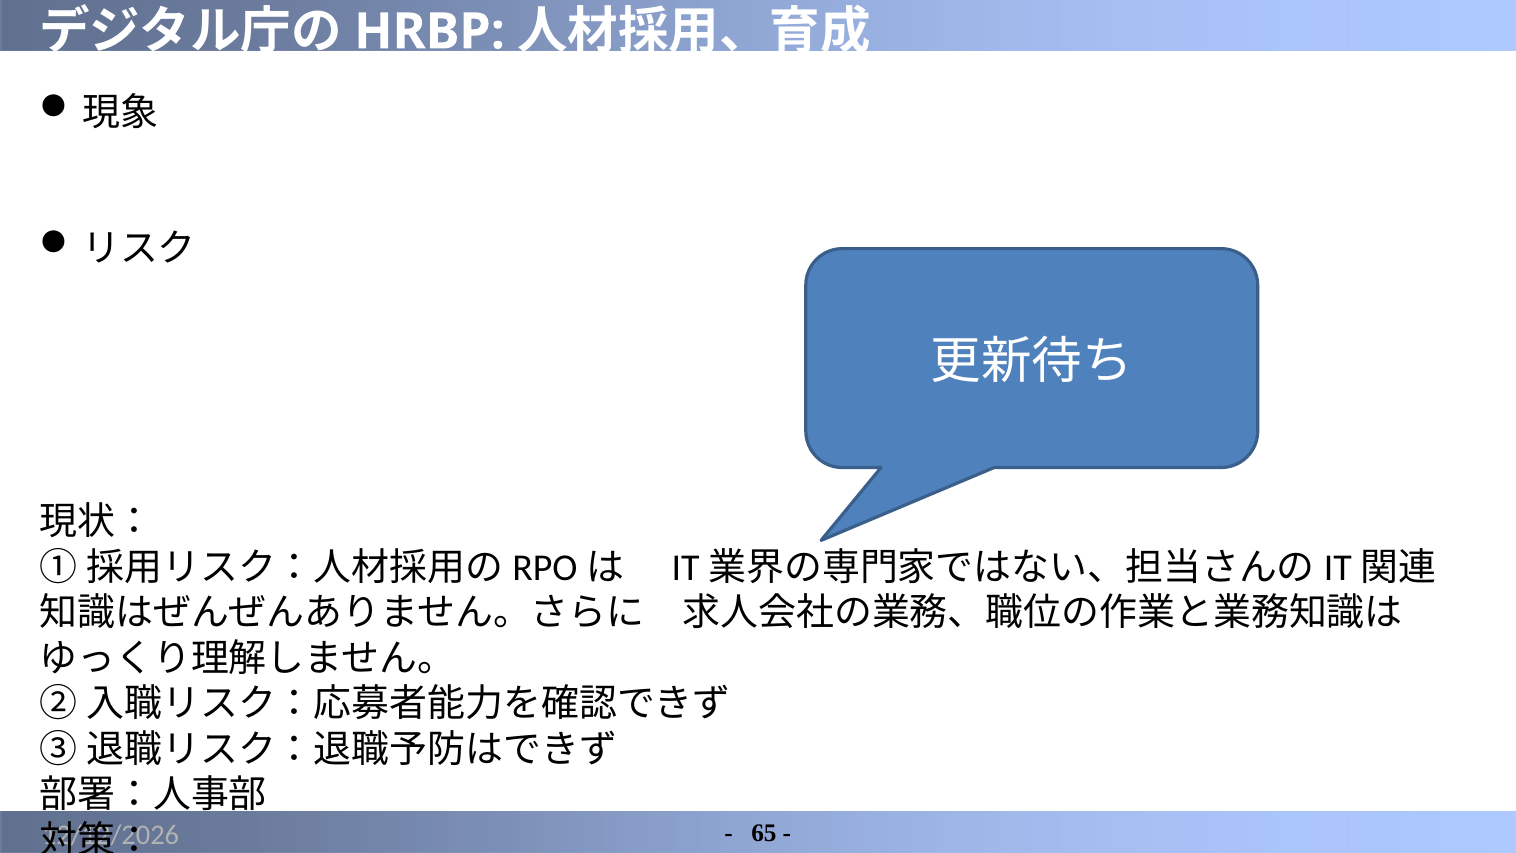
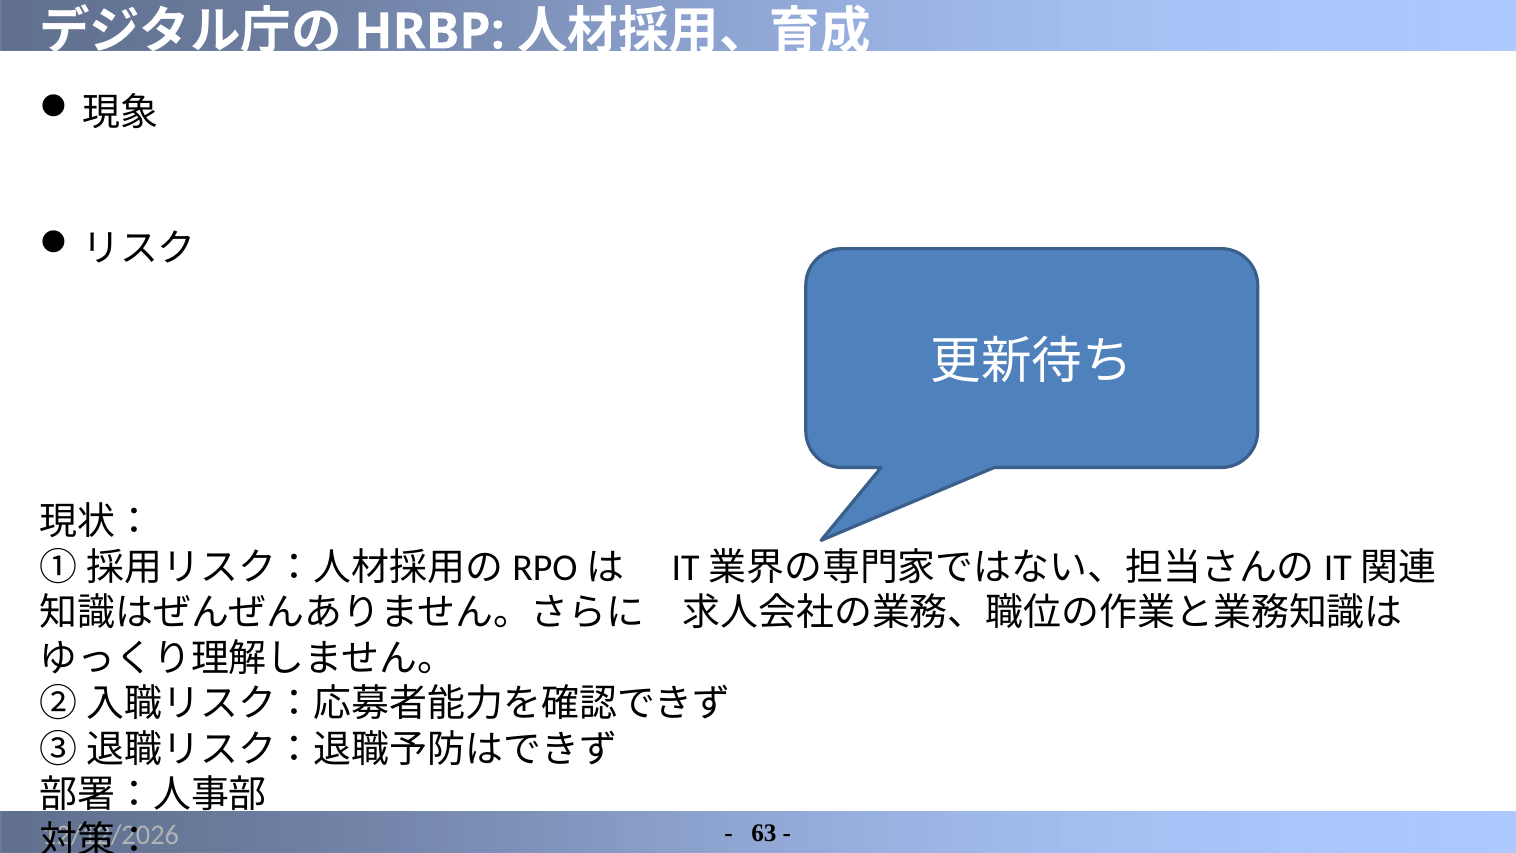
65: 65 -> 63
